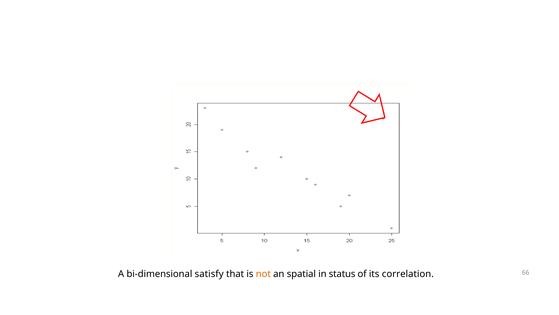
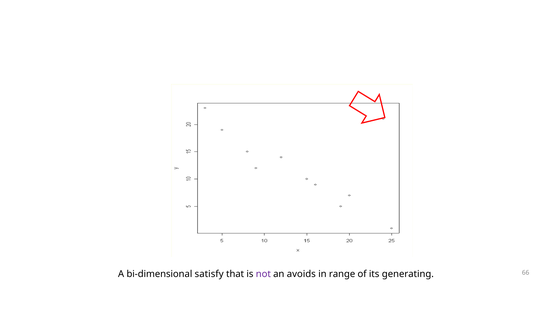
not colour: orange -> purple
spatial: spatial -> avoids
status: status -> range
correlation: correlation -> generating
